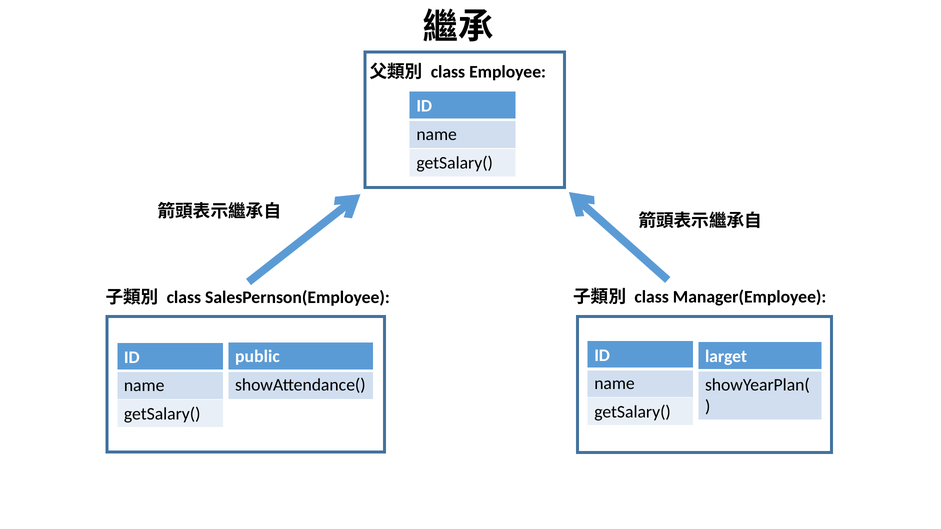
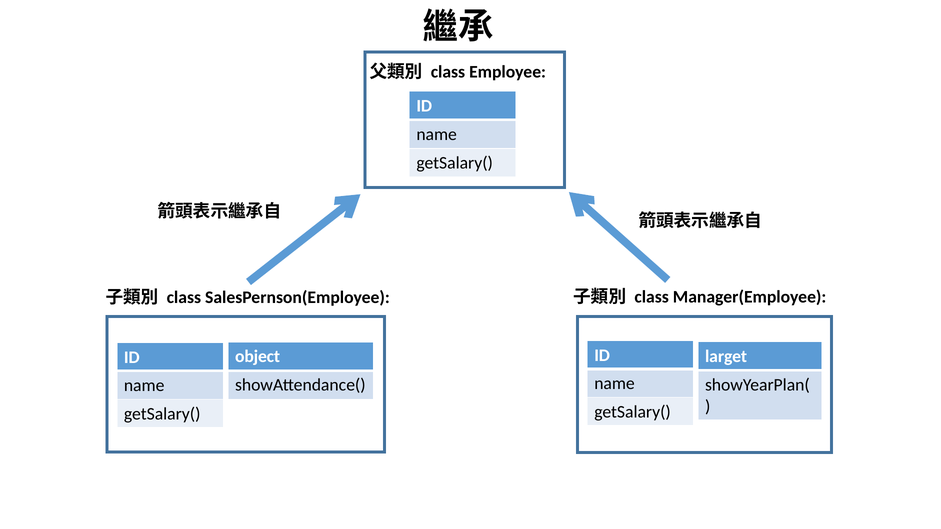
public: public -> object
